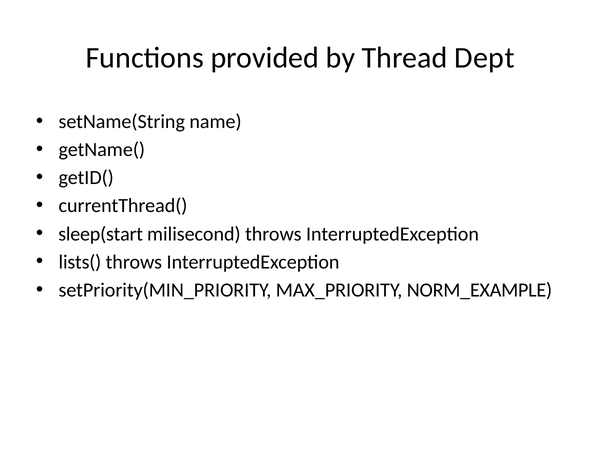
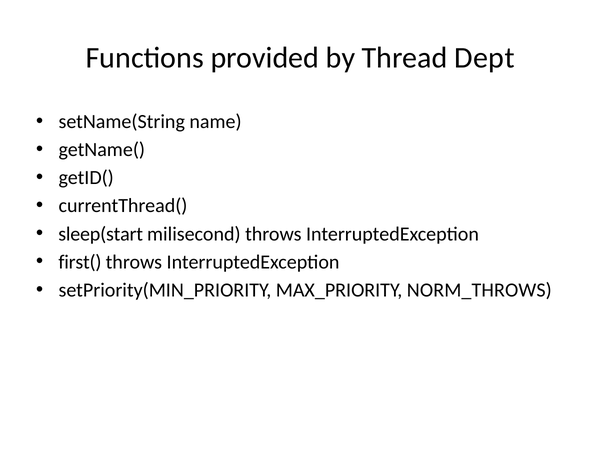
lists(: lists( -> first(
NORM_EXAMPLE: NORM_EXAMPLE -> NORM_THROWS
